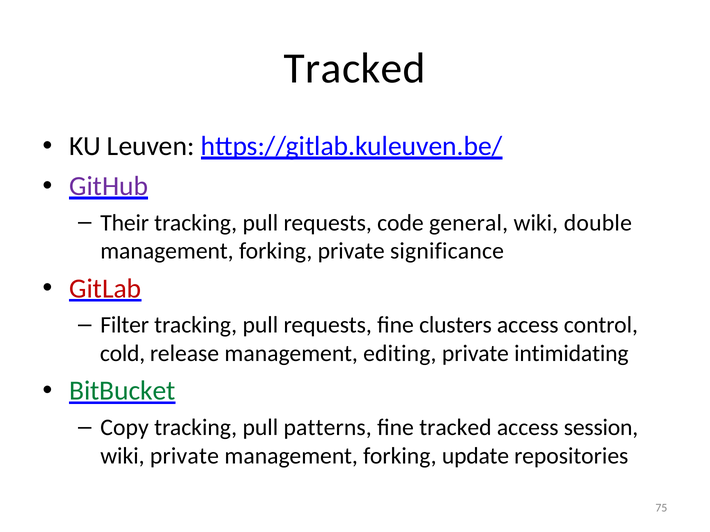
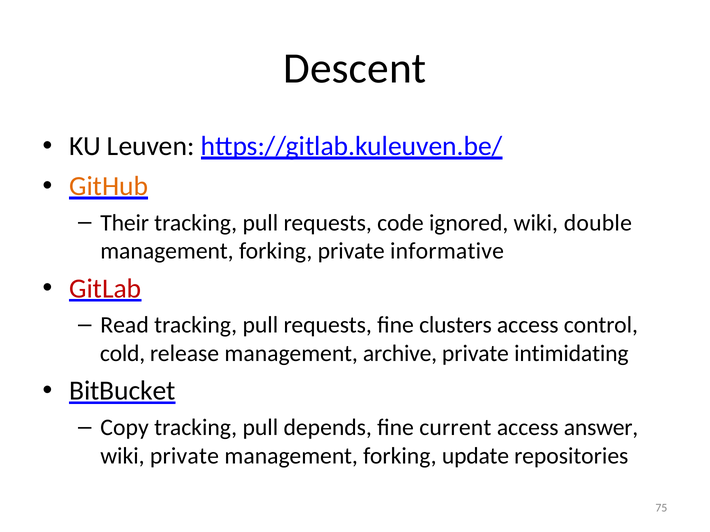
Tracked at (355, 69): Tracked -> Descent
GitHub colour: purple -> orange
general: general -> ignored
significance: significance -> informative
Filter: Filter -> Read
editing: editing -> archive
BitBucket colour: green -> black
patterns: patterns -> depends
fine tracked: tracked -> current
session: session -> answer
